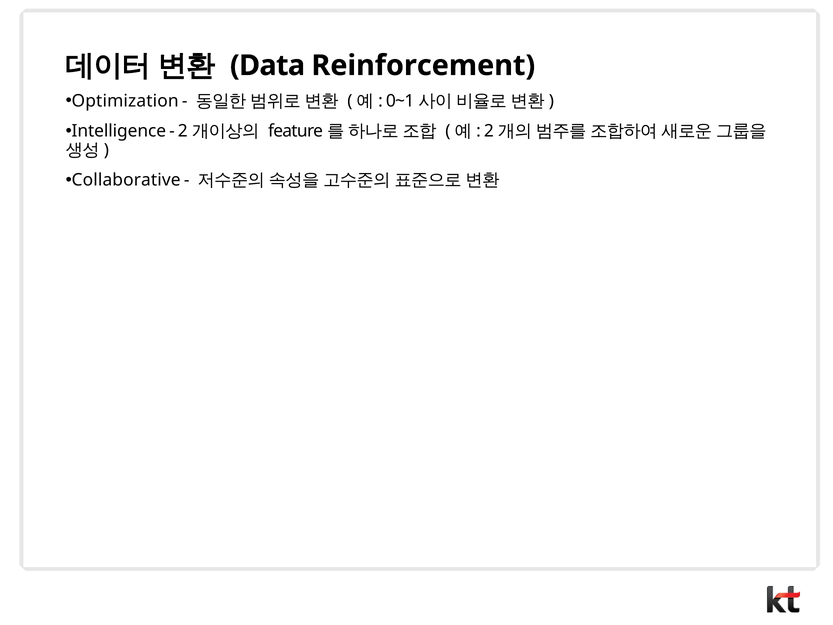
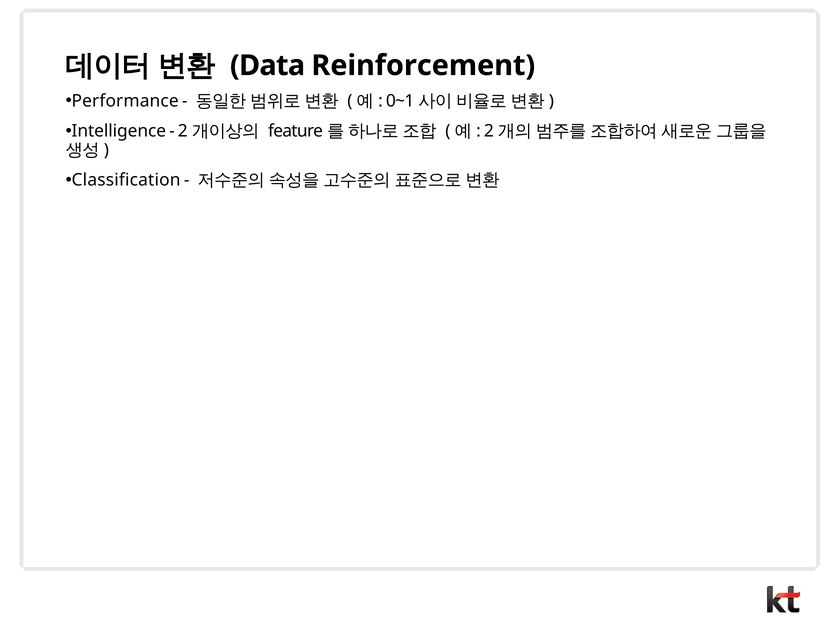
Optimization: Optimization -> Performance
Collaborative: Collaborative -> Classification
